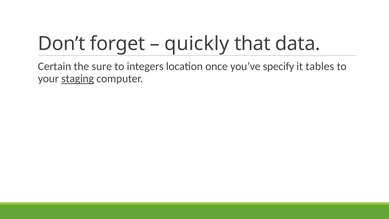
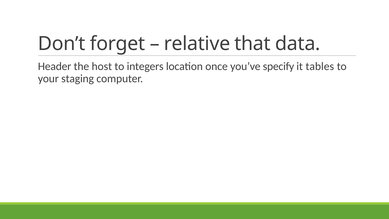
quickly: quickly -> relative
Certain: Certain -> Header
sure: sure -> host
staging underline: present -> none
